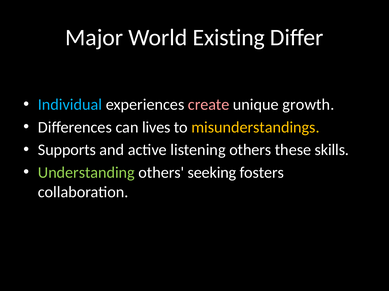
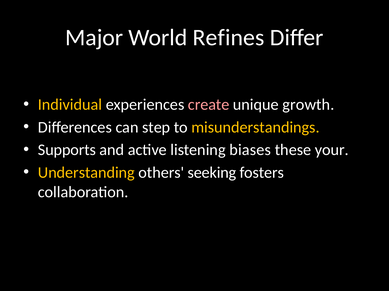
Existing: Existing -> Refines
Individual colour: light blue -> yellow
lives: lives -> step
listening others: others -> biases
skills: skills -> your
Understanding colour: light green -> yellow
